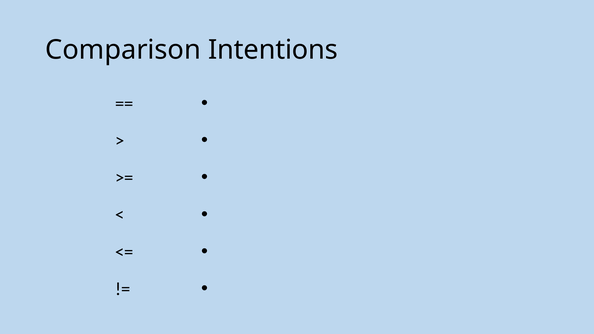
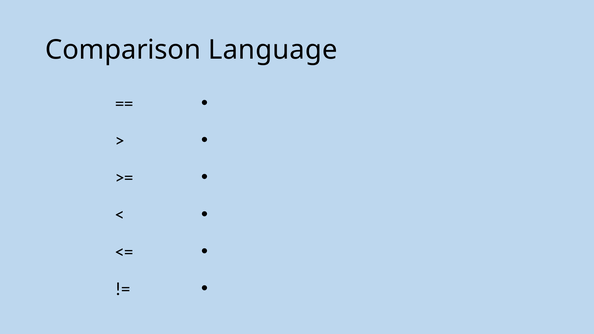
Intentions: Intentions -> Language
